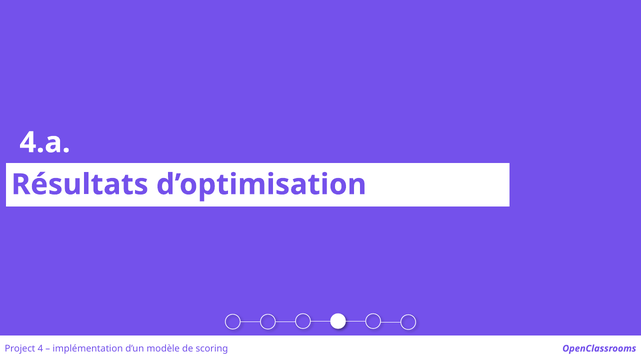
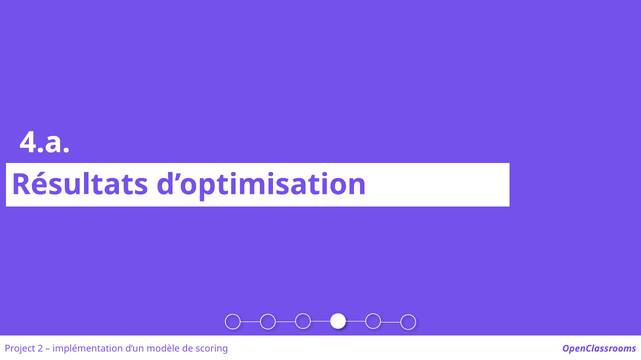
4: 4 -> 2
